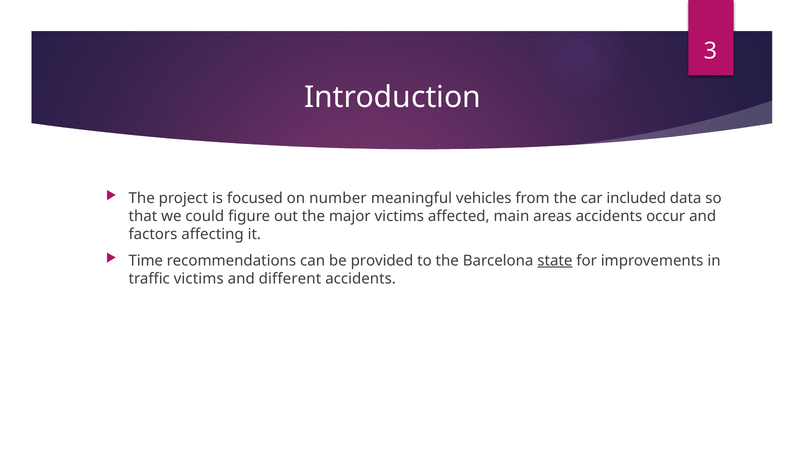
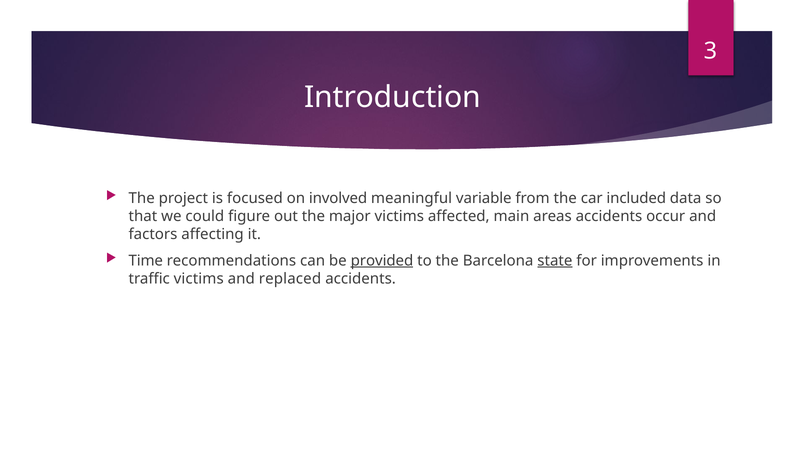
number: number -> involved
vehicles: vehicles -> variable
provided underline: none -> present
different: different -> replaced
